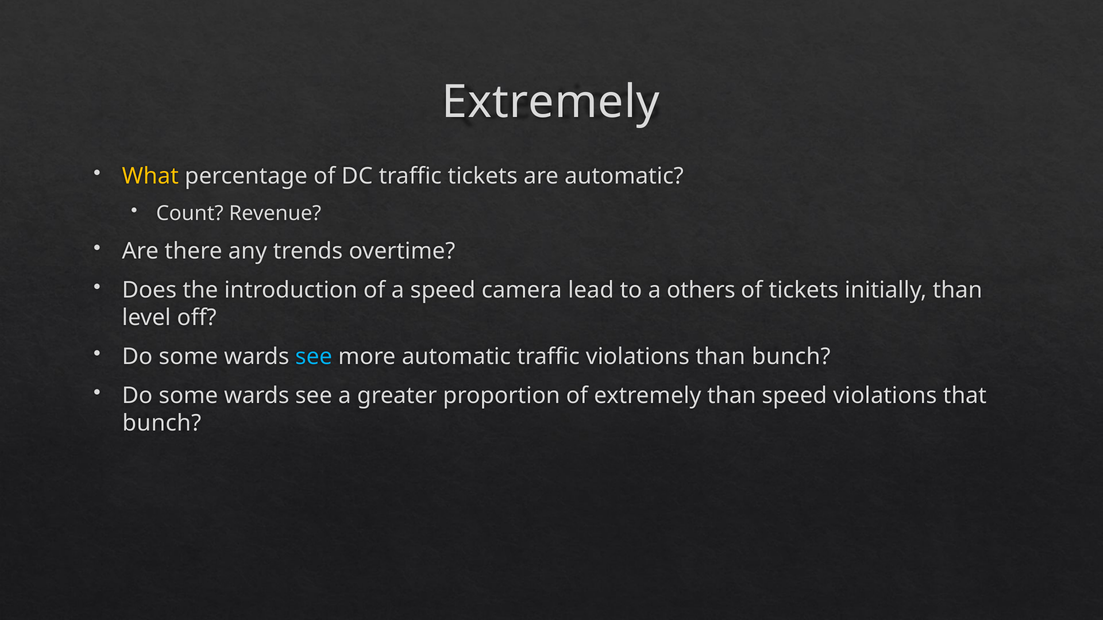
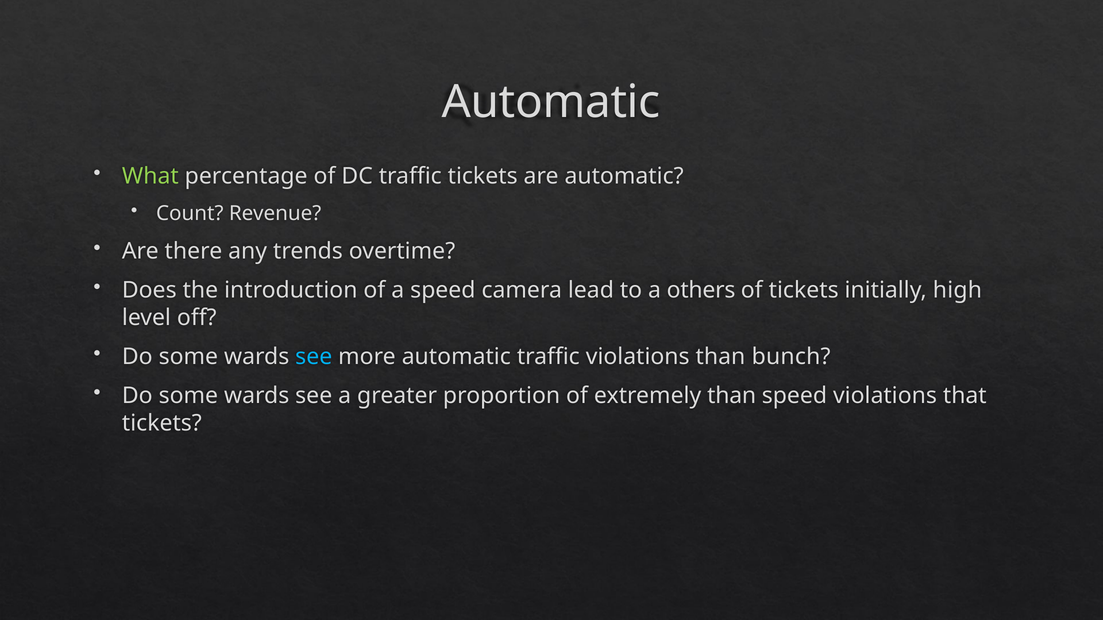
Extremely at (551, 102): Extremely -> Automatic
What colour: yellow -> light green
initially than: than -> high
bunch at (162, 424): bunch -> tickets
